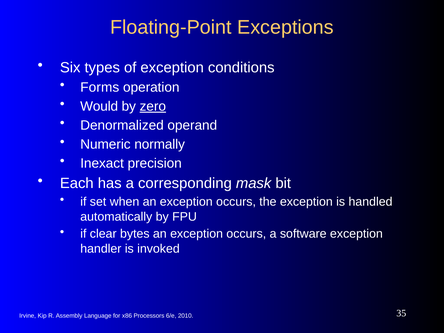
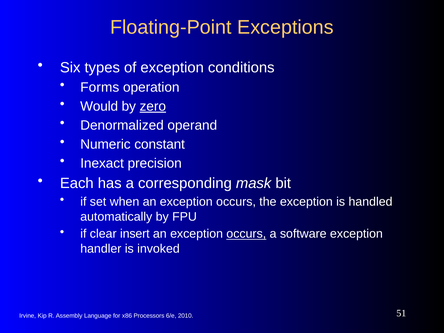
normally: normally -> constant
bytes: bytes -> insert
occurs at (246, 234) underline: none -> present
35: 35 -> 51
